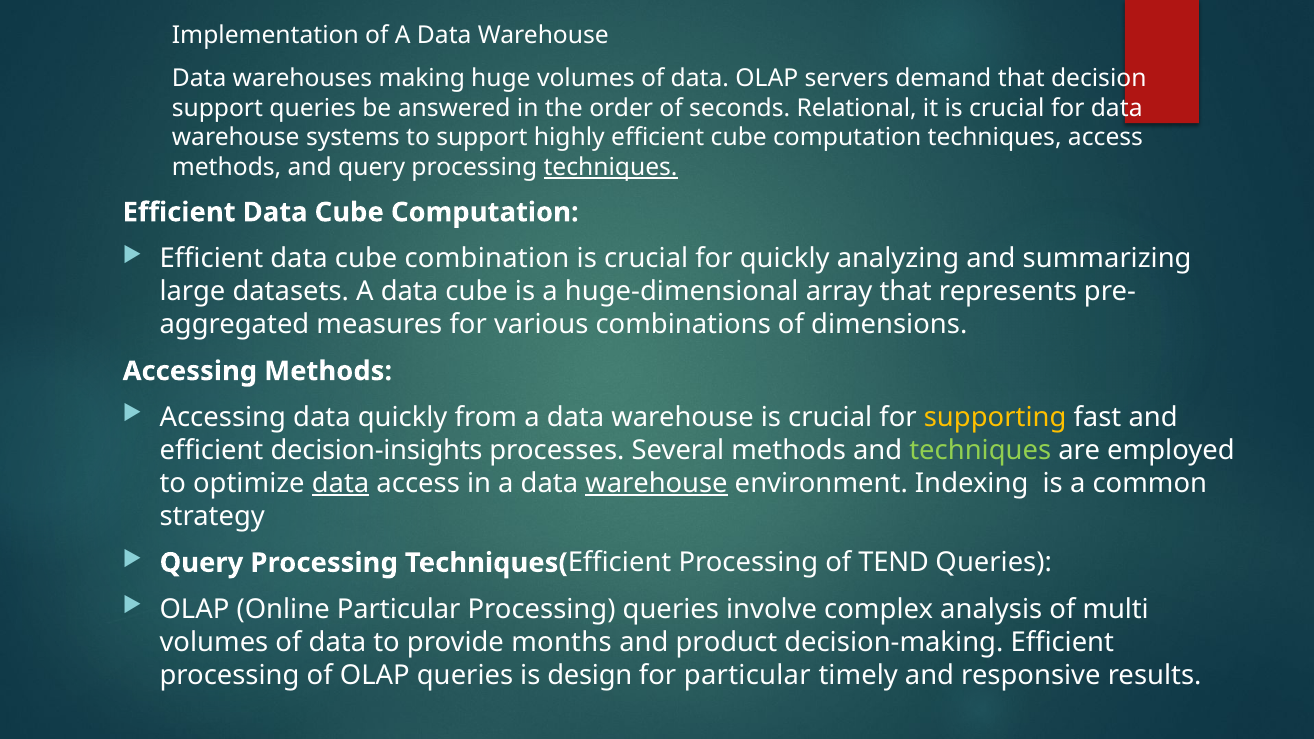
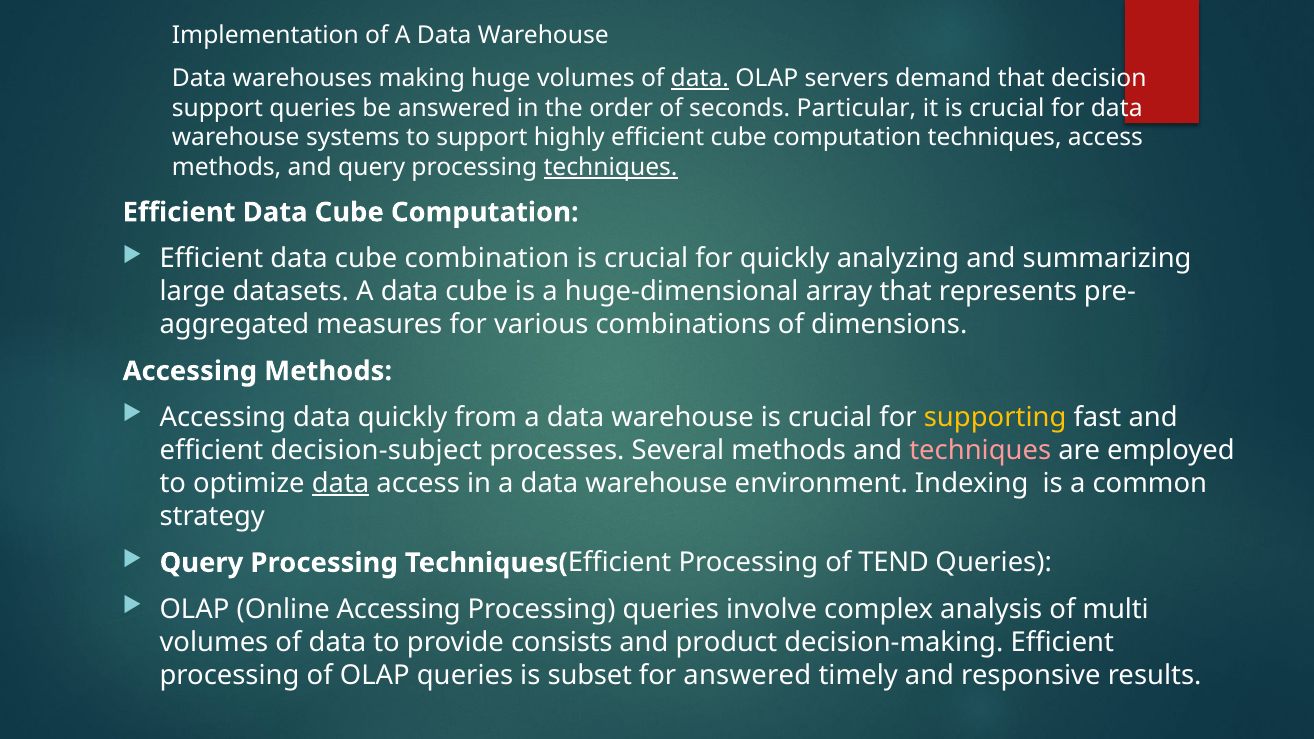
data at (700, 79) underline: none -> present
Relational: Relational -> Particular
decision-insights: decision-insights -> decision-subject
techniques at (980, 451) colour: light green -> pink
warehouse at (657, 483) underline: present -> none
Online Particular: Particular -> Accessing
months: months -> consists
design: design -> subset
for particular: particular -> answered
